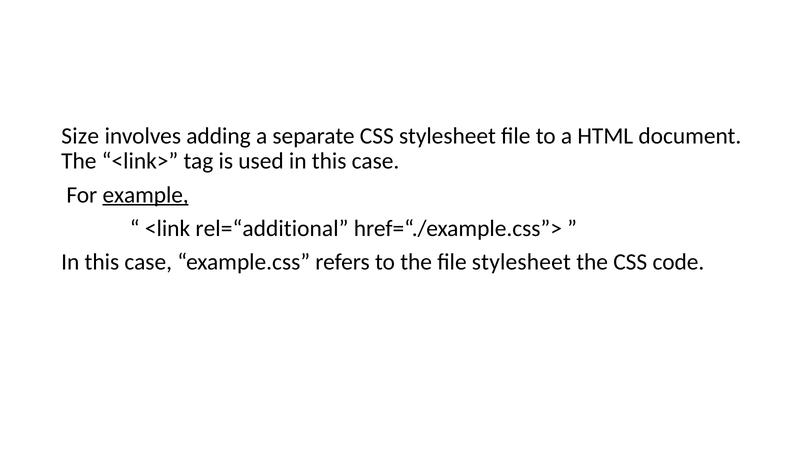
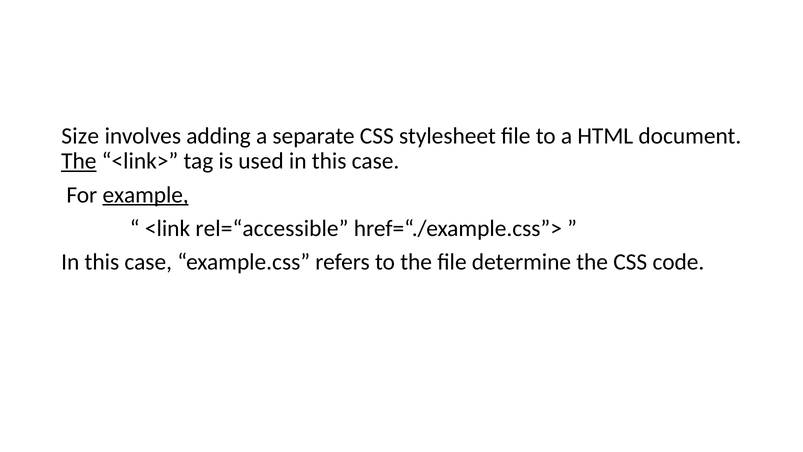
The at (79, 161) underline: none -> present
rel=“additional: rel=“additional -> rel=“accessible
file stylesheet: stylesheet -> determine
